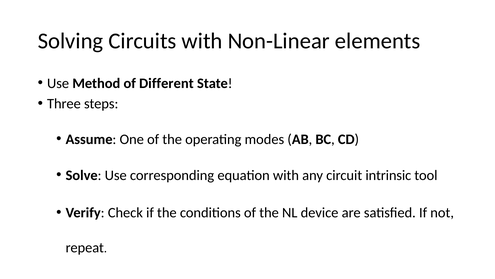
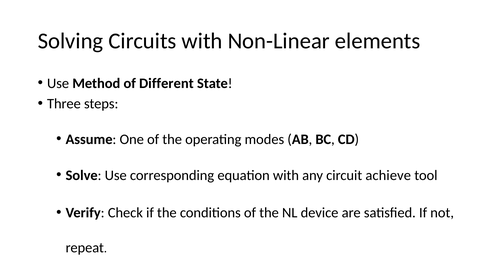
intrinsic: intrinsic -> achieve
